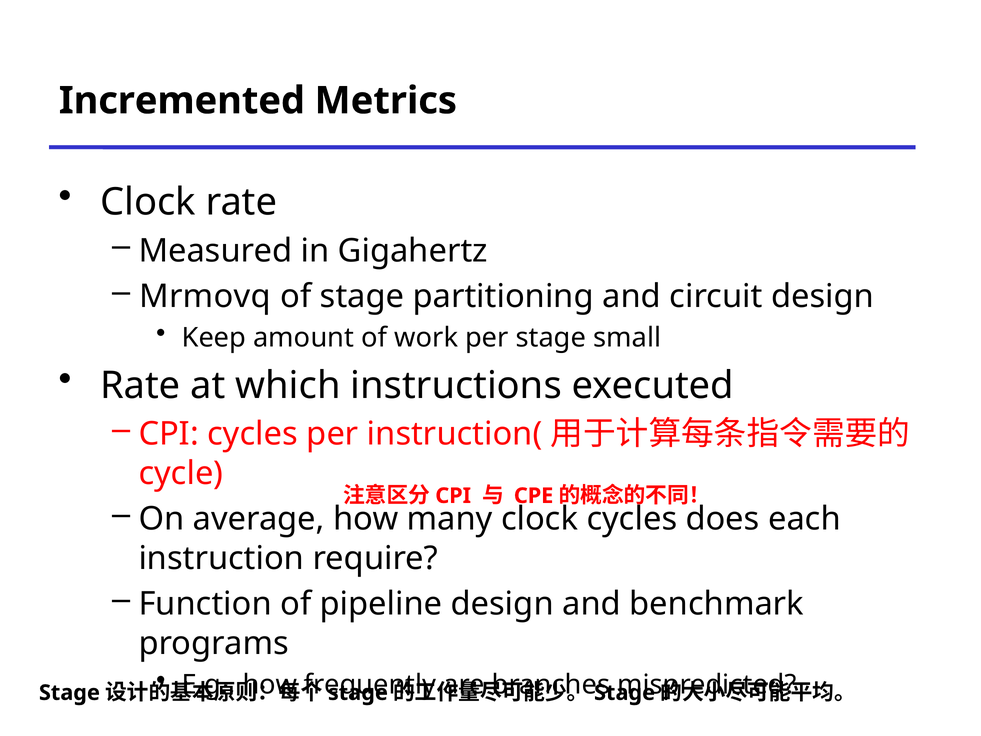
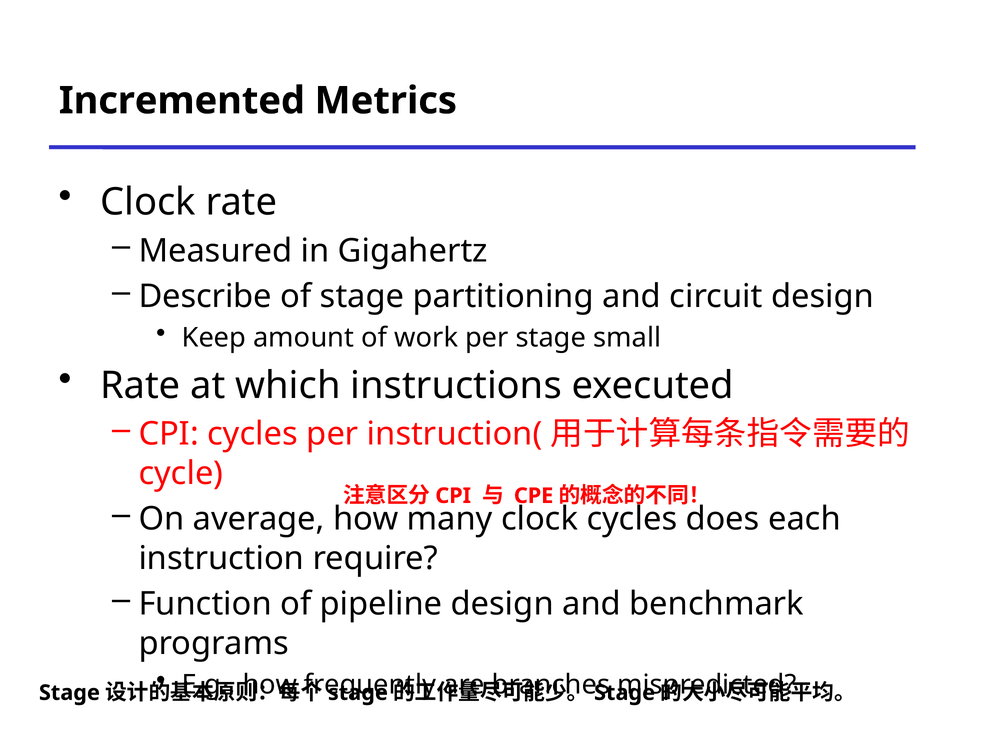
Mrmovq: Mrmovq -> Describe
